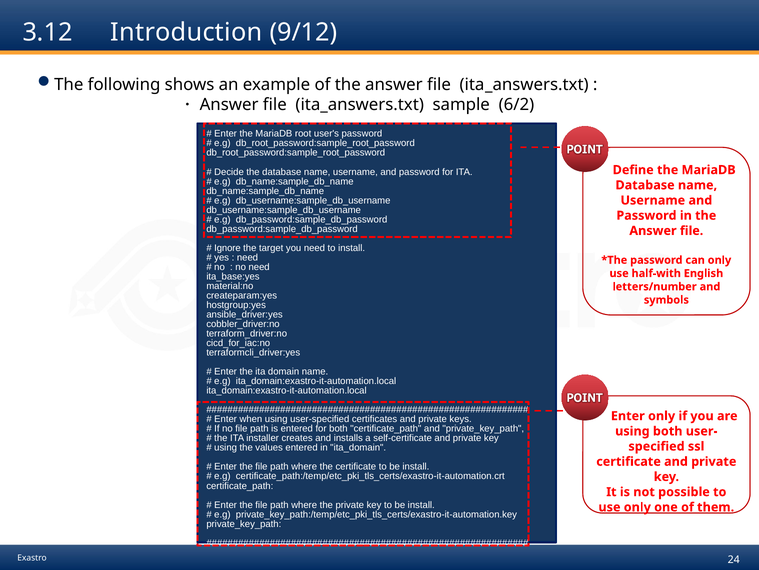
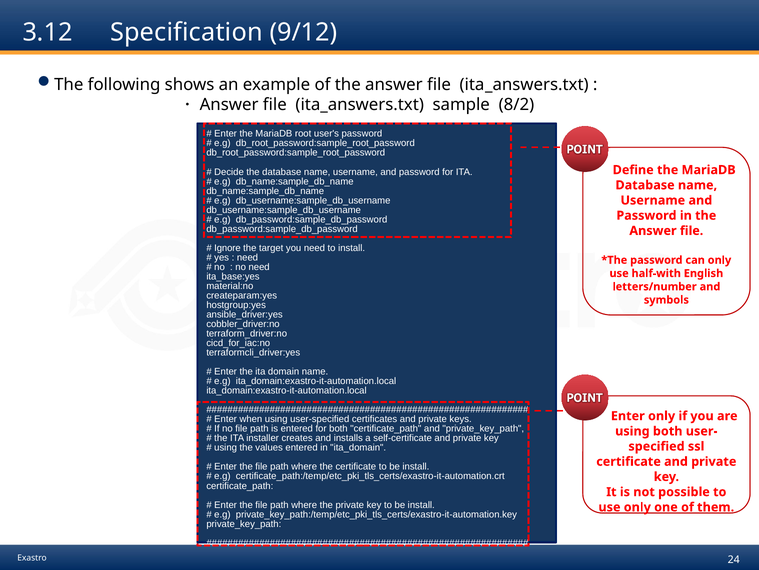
Introduction: Introduction -> Specification
6/2: 6/2 -> 8/2
